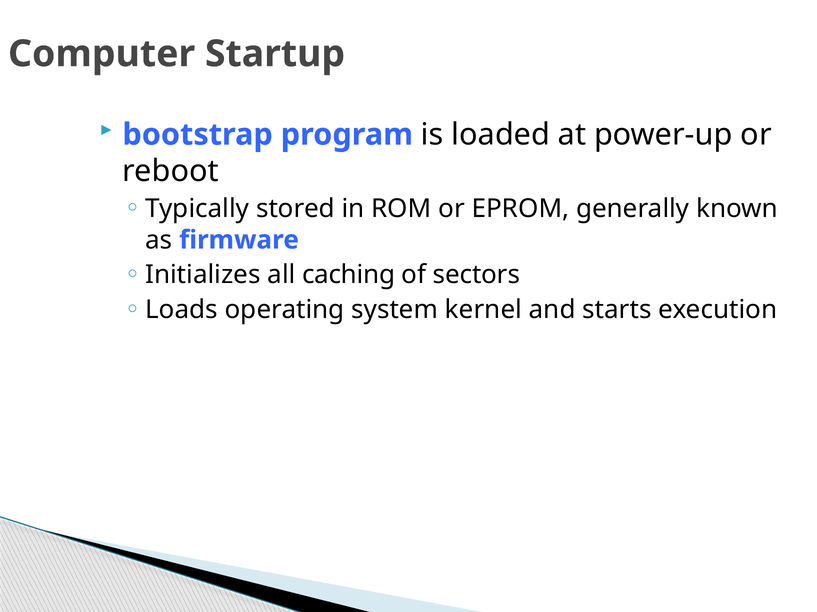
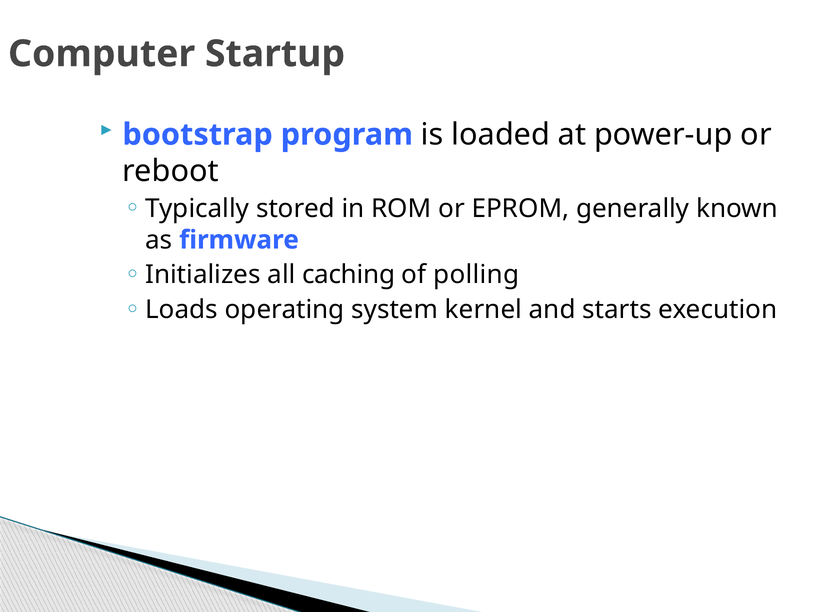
sectors: sectors -> polling
